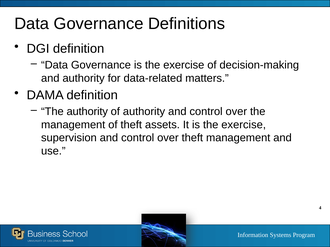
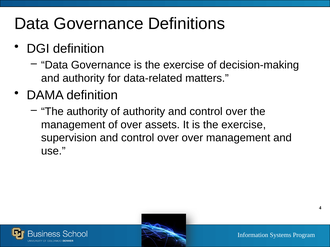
of theft: theft -> over
over theft: theft -> over
